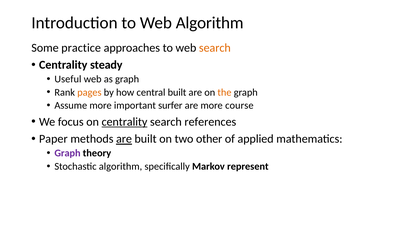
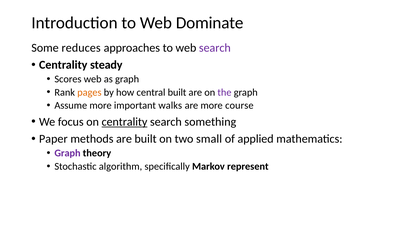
Web Algorithm: Algorithm -> Dominate
practice: practice -> reduces
search at (215, 48) colour: orange -> purple
Useful: Useful -> Scores
the colour: orange -> purple
surfer: surfer -> walks
references: references -> something
are at (124, 139) underline: present -> none
other: other -> small
